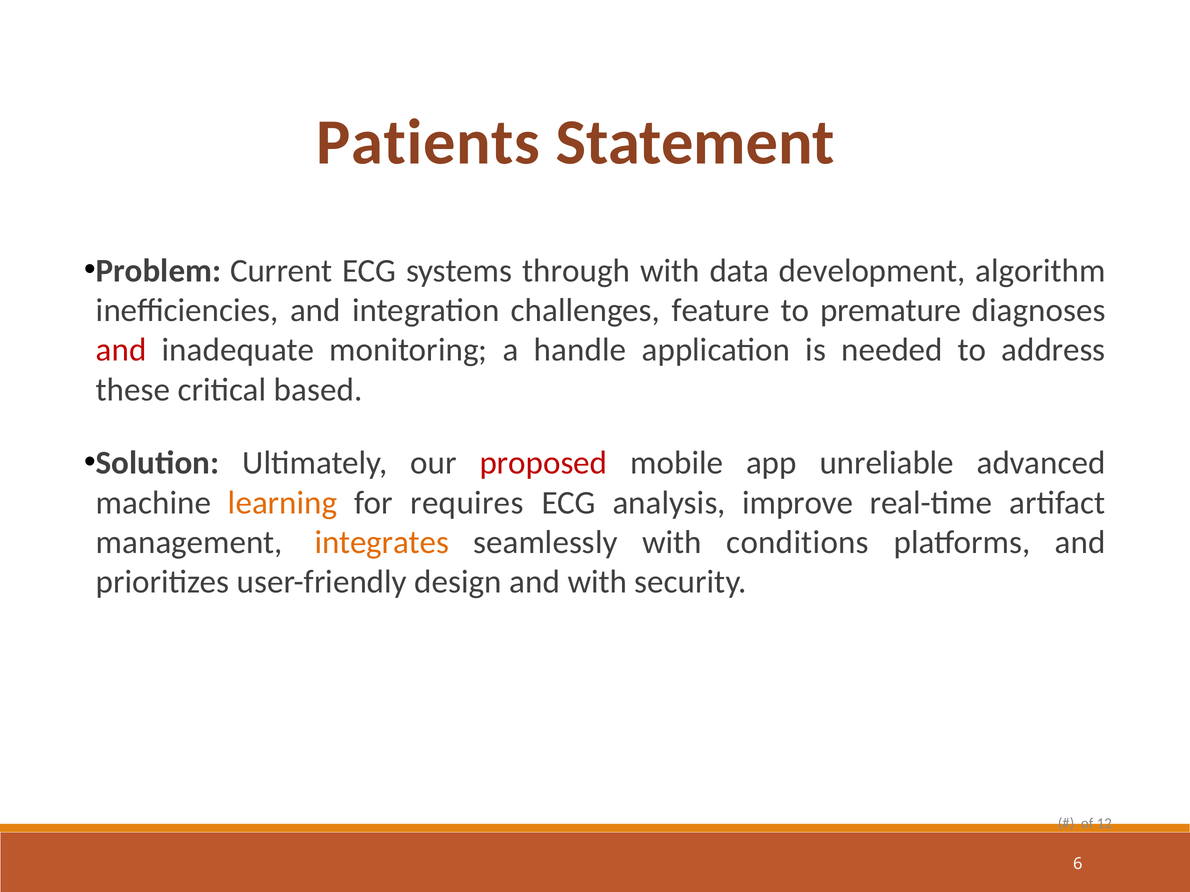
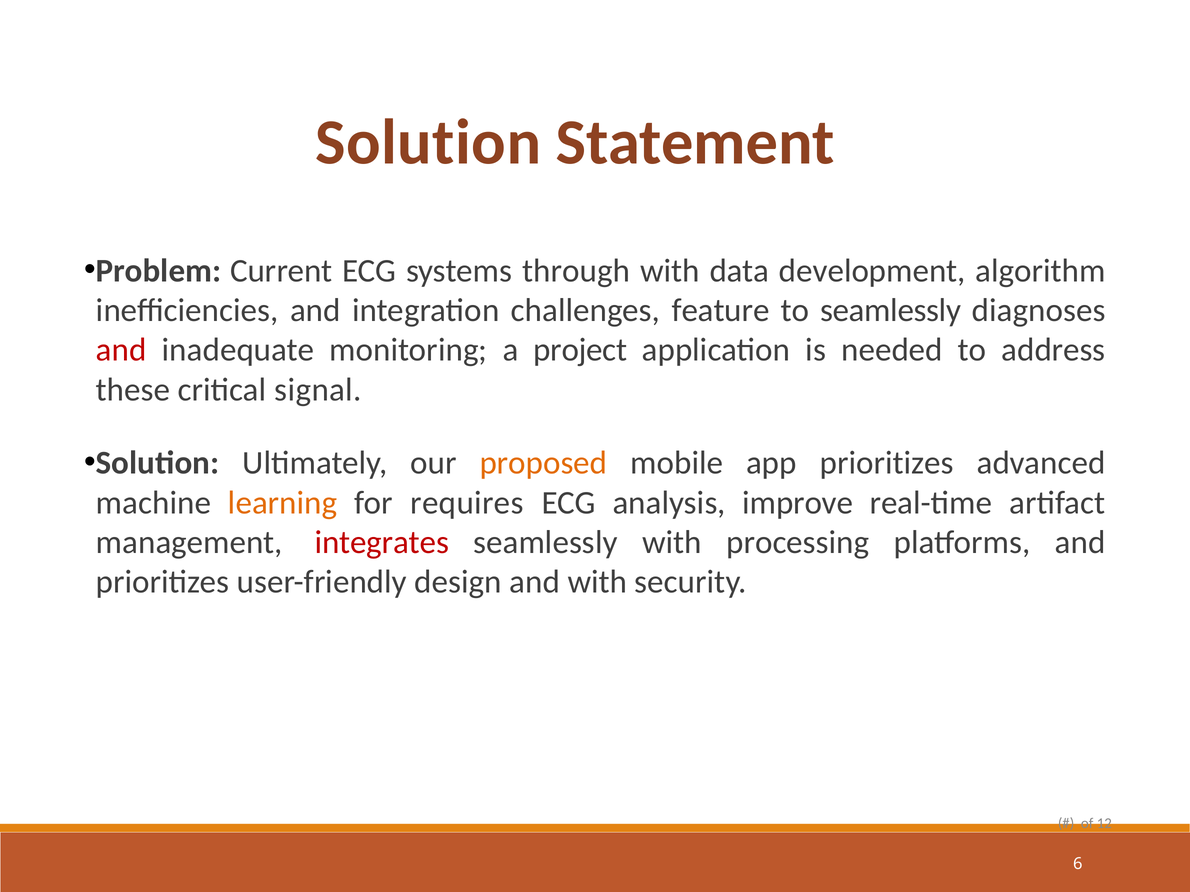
Patients at (428, 143): Patients -> Solution
to premature: premature -> seamlessly
handle: handle -> project
based: based -> signal
proposed colour: red -> orange
app unreliable: unreliable -> prioritizes
integrates colour: orange -> red
conditions: conditions -> processing
